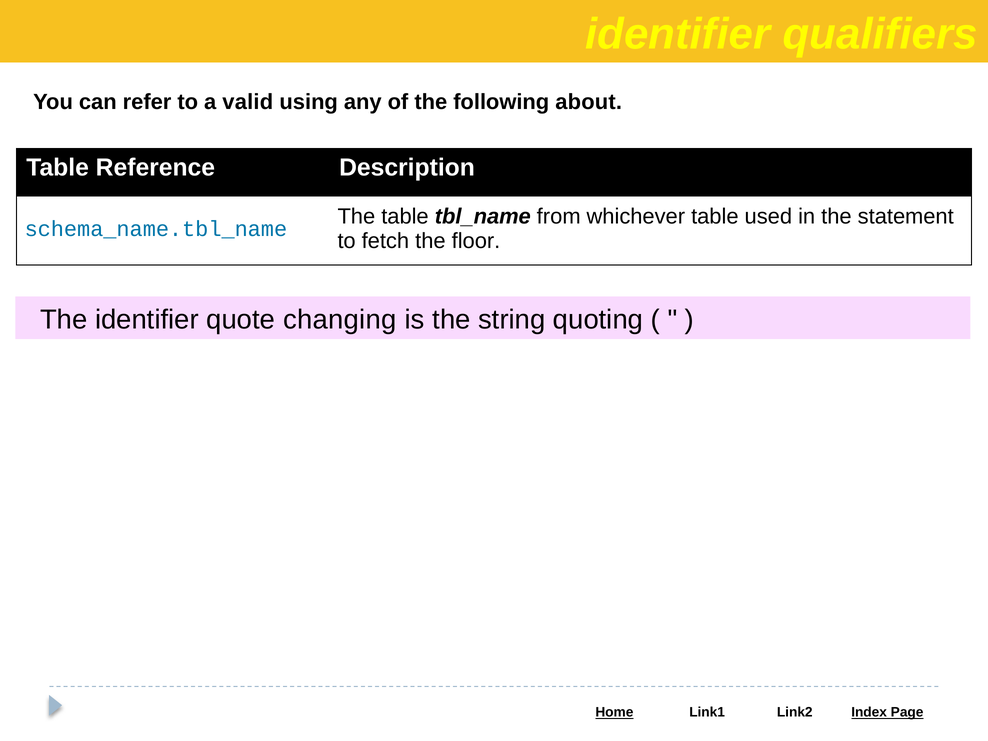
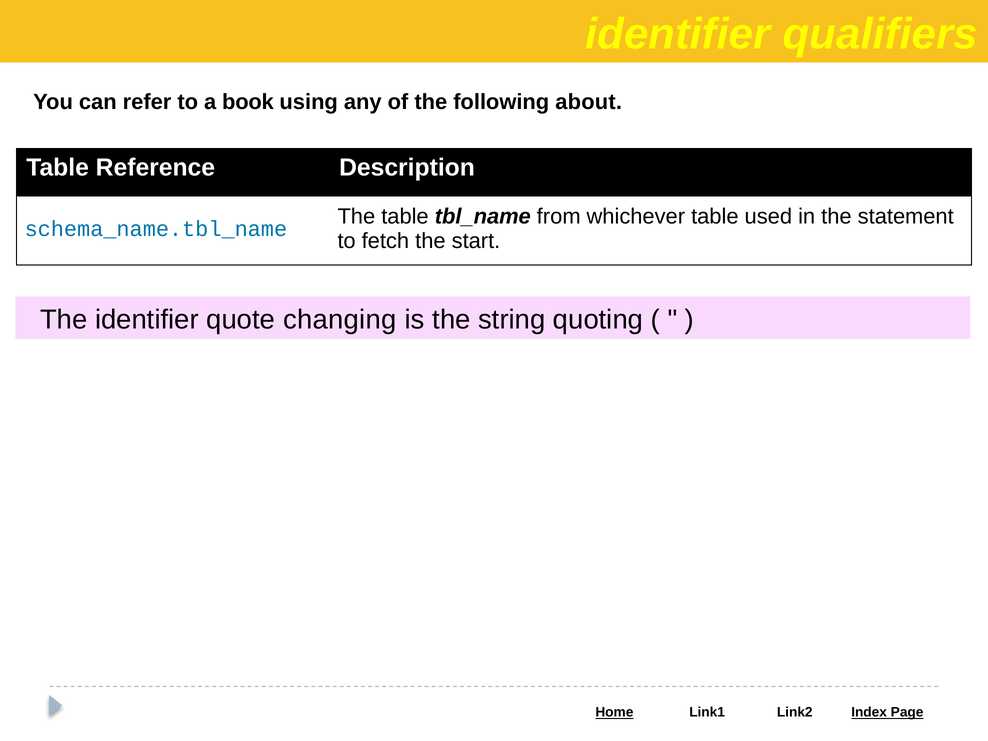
valid: valid -> book
floor: floor -> start
